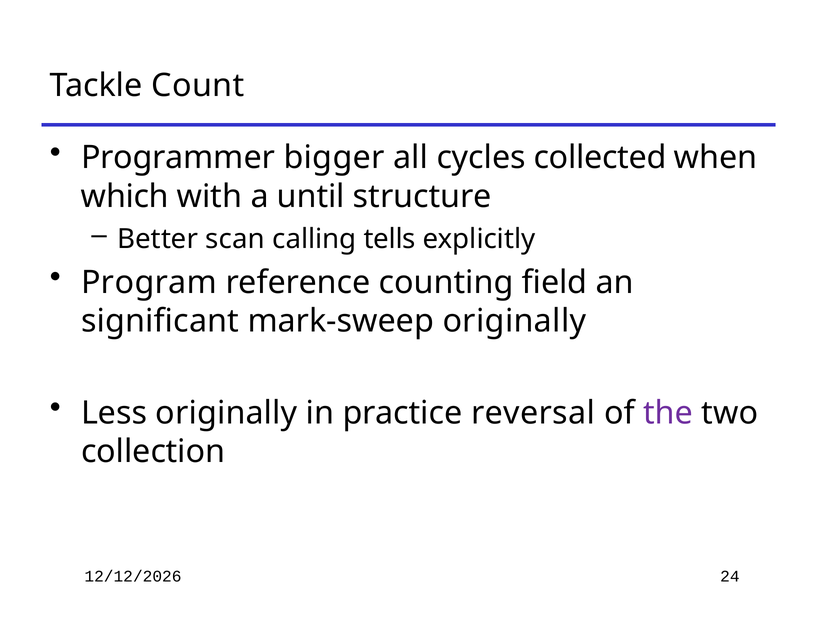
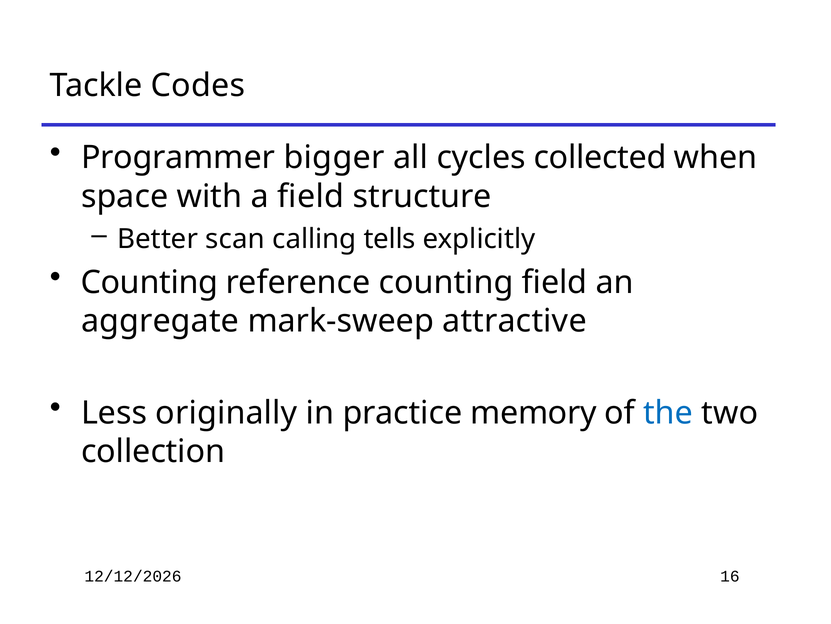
Count: Count -> Codes
which: which -> space
a until: until -> field
Program at (149, 282): Program -> Counting
significant: significant -> aggregate
mark-sweep originally: originally -> attractive
reversal: reversal -> memory
the colour: purple -> blue
24: 24 -> 16
